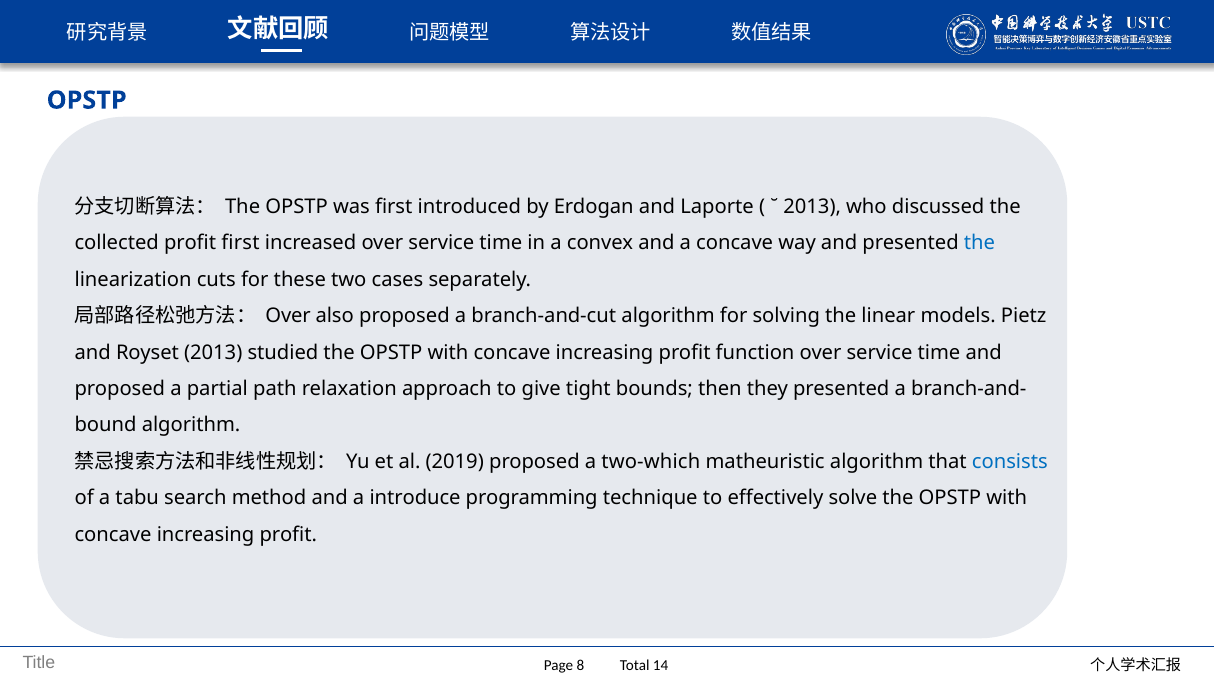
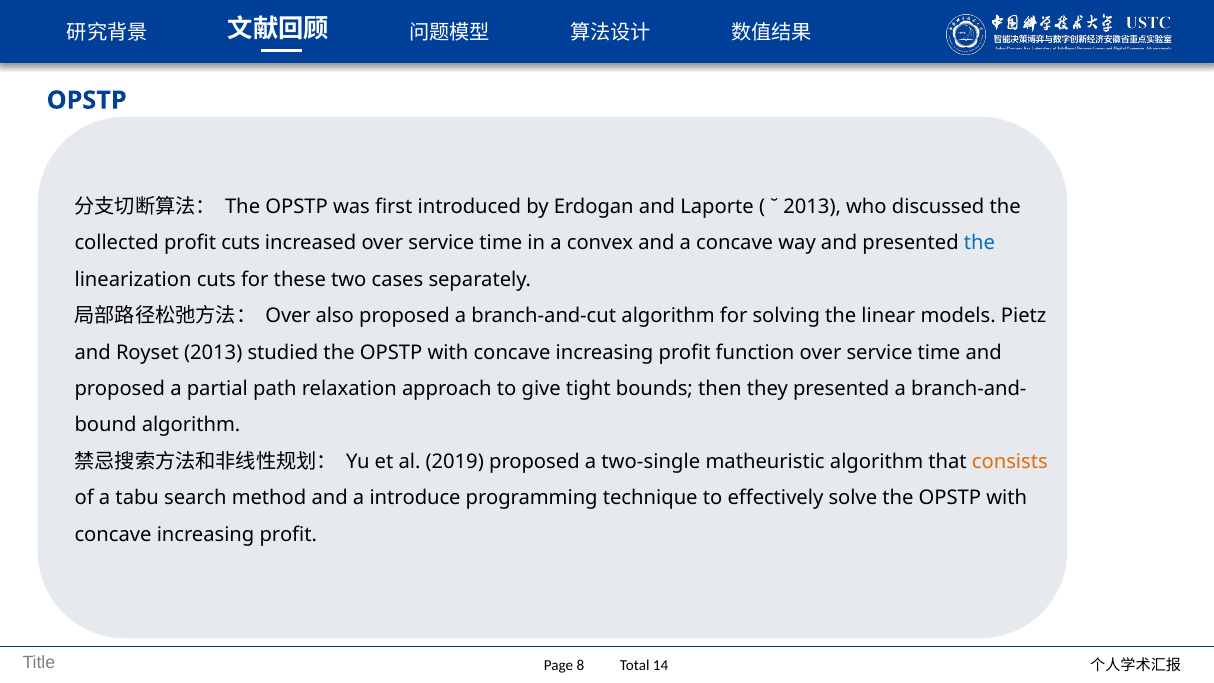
profit first: first -> cuts
two-which: two-which -> two-single
consists colour: blue -> orange
